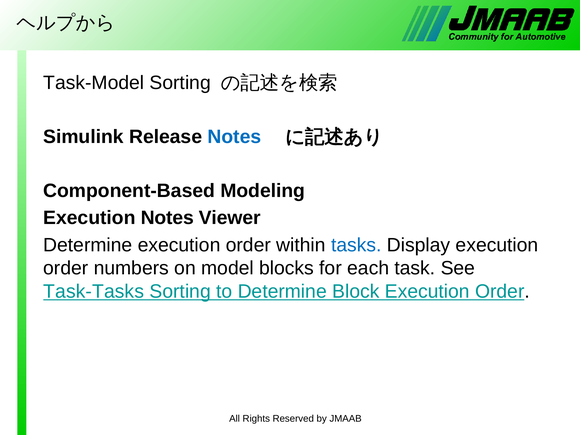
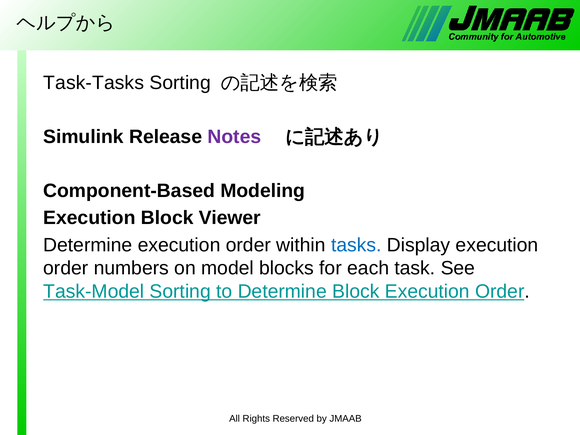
Task-Model: Task-Model -> Task-Tasks
Notes at (234, 137) colour: blue -> purple
Execution Notes: Notes -> Block
Task-Tasks: Task-Tasks -> Task-Model
